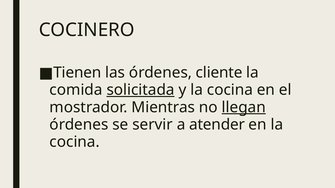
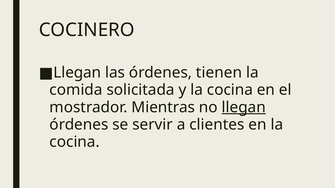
Tienen at (77, 73): Tienen -> Llegan
cliente: cliente -> tienen
solicitada underline: present -> none
atender: atender -> clientes
